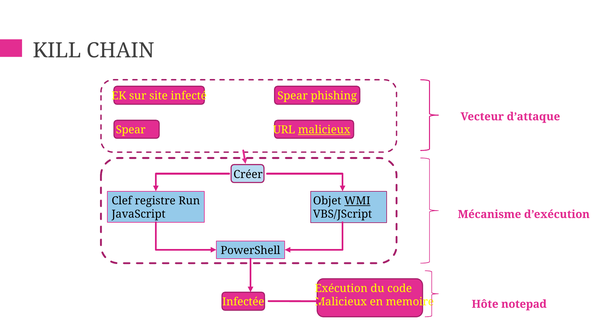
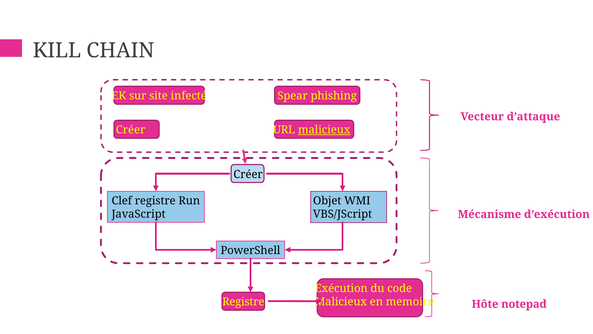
Spear at (131, 130): Spear -> Créer
WMI underline: present -> none
Infectée at (243, 301): Infectée -> Registre
